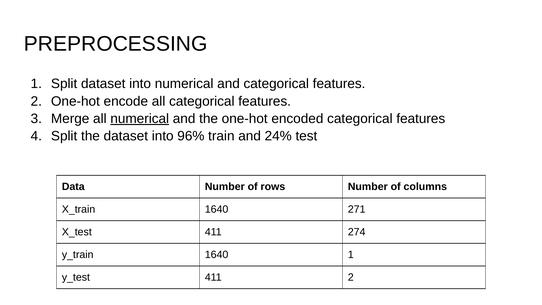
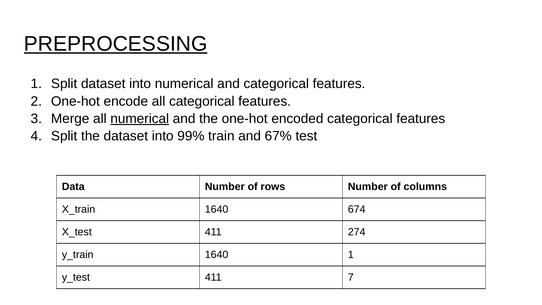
PREPROCESSING underline: none -> present
96%: 96% -> 99%
24%: 24% -> 67%
271: 271 -> 674
411 2: 2 -> 7
